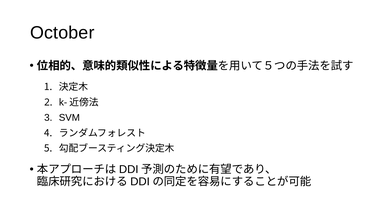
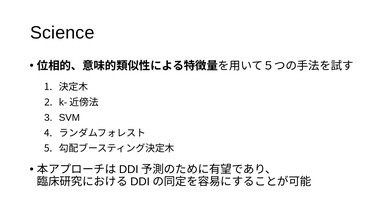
October: October -> Science
